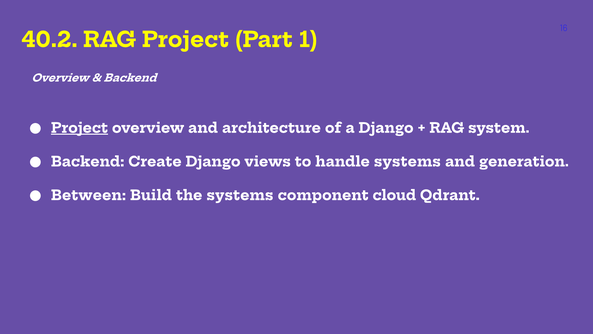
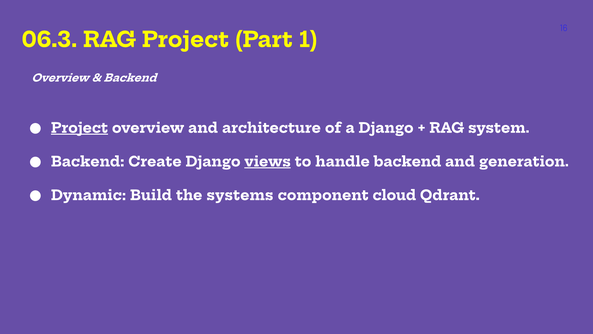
40.2: 40.2 -> 06.3
views underline: none -> present
handle systems: systems -> backend
Between: Between -> Dynamic
